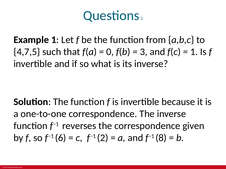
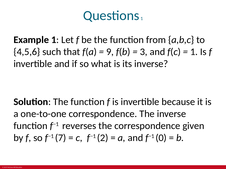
4,7,5: 4,7,5 -> 4,5,6
0: 0 -> 9
6: 6 -> 7
8: 8 -> 0
